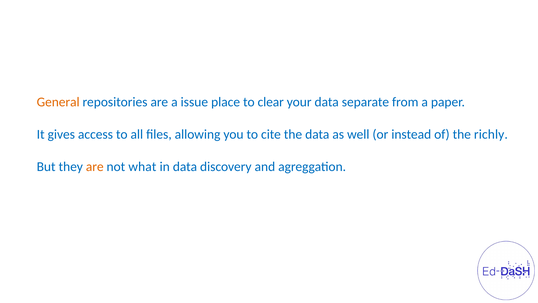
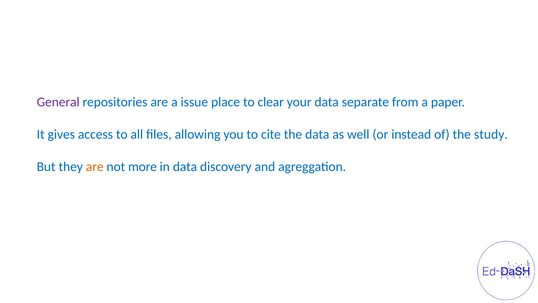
General colour: orange -> purple
richly: richly -> study
what: what -> more
